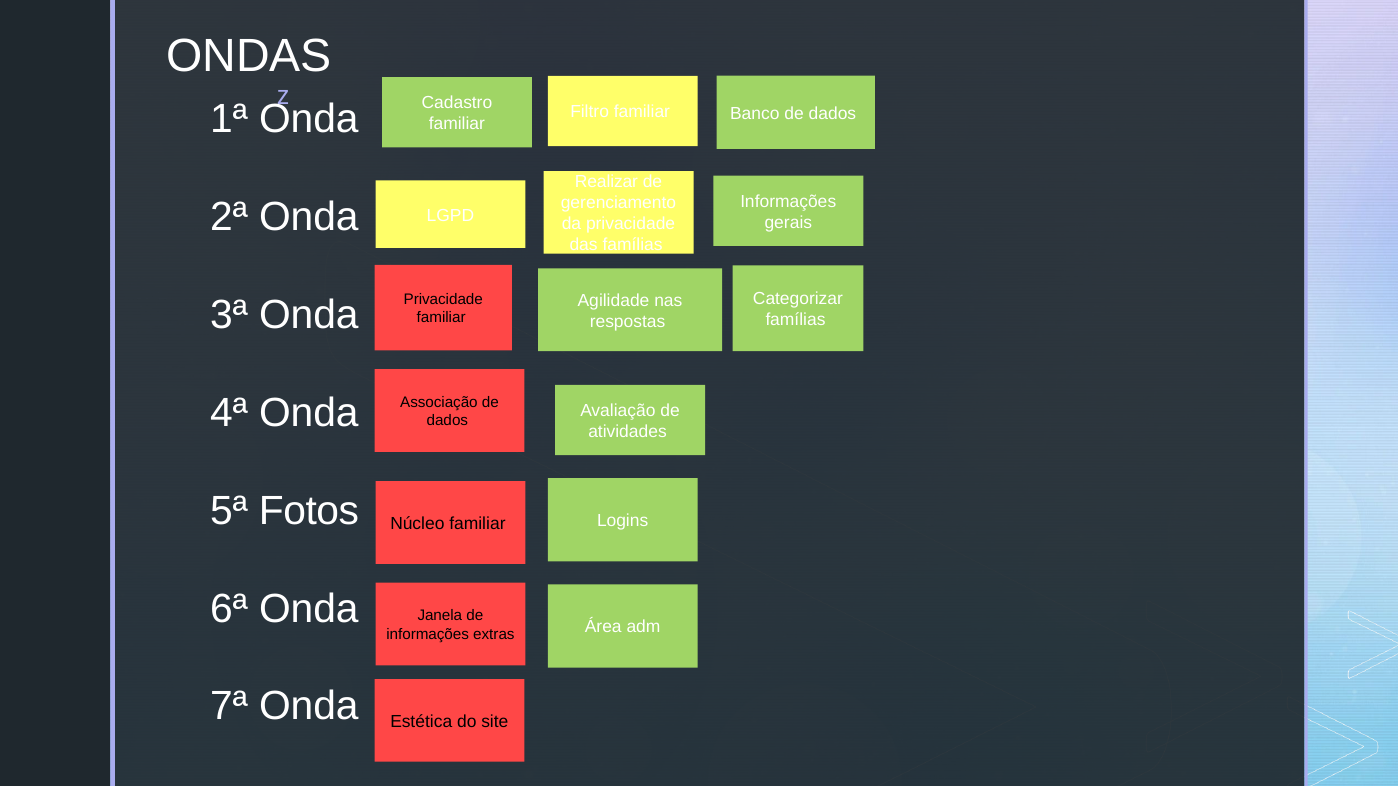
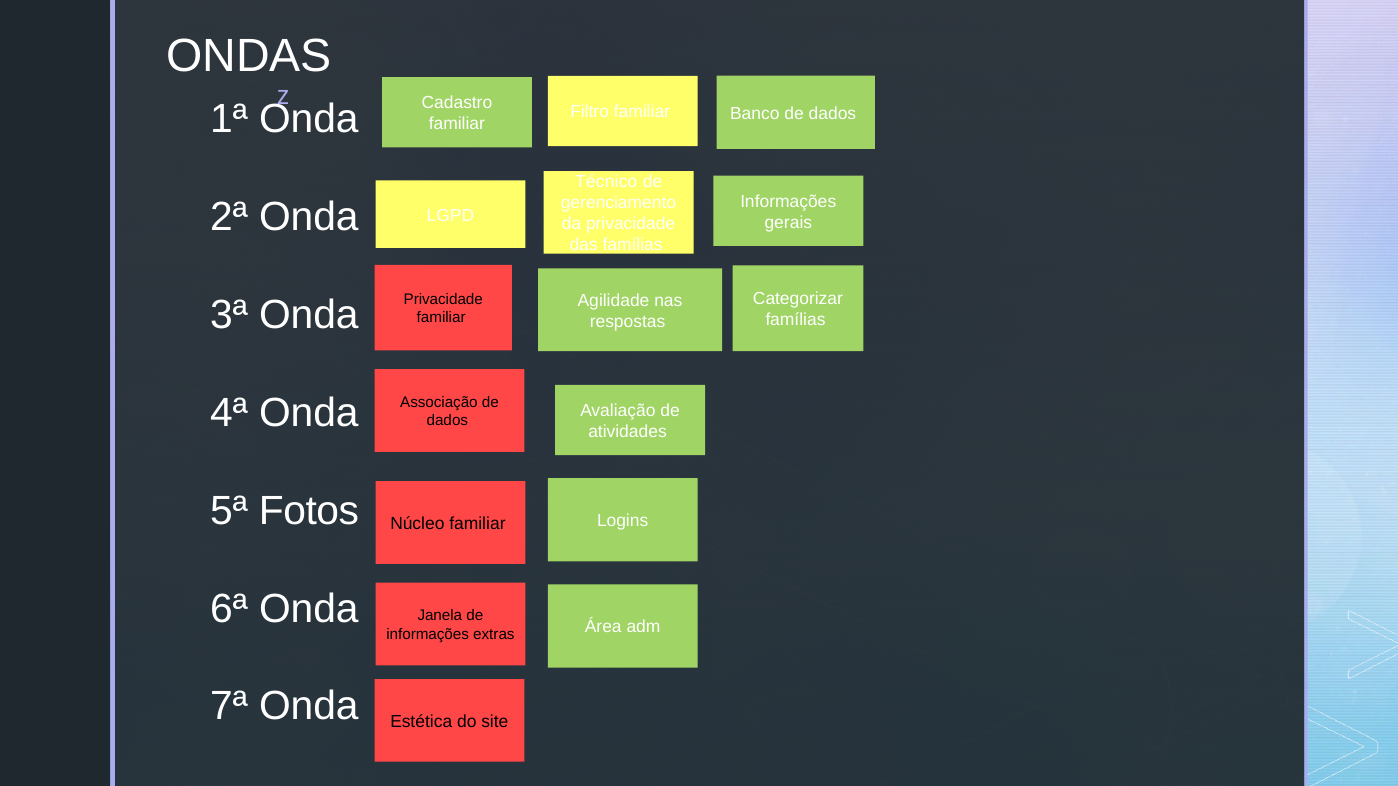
Realizar: Realizar -> Técnico
